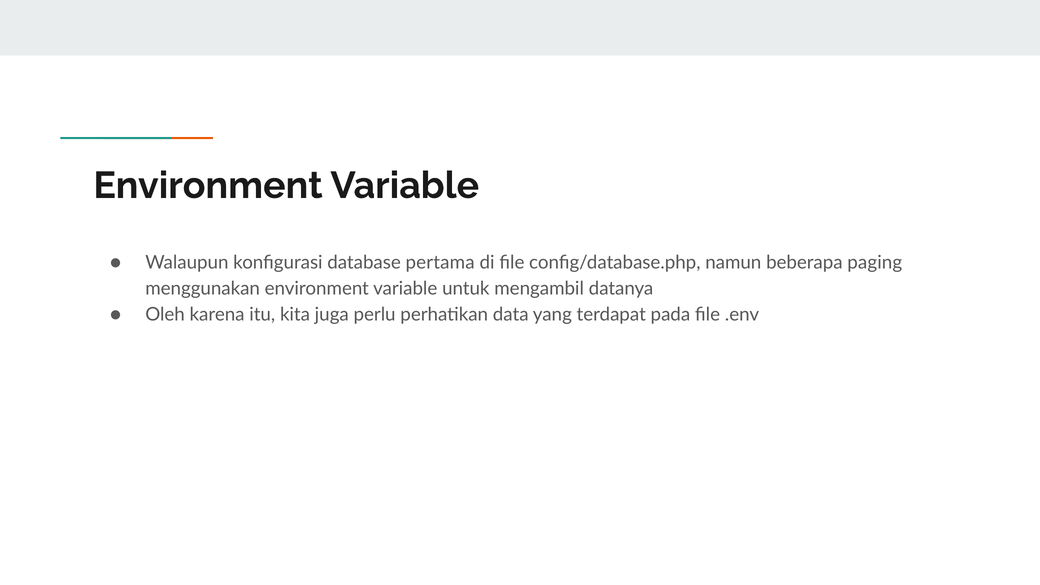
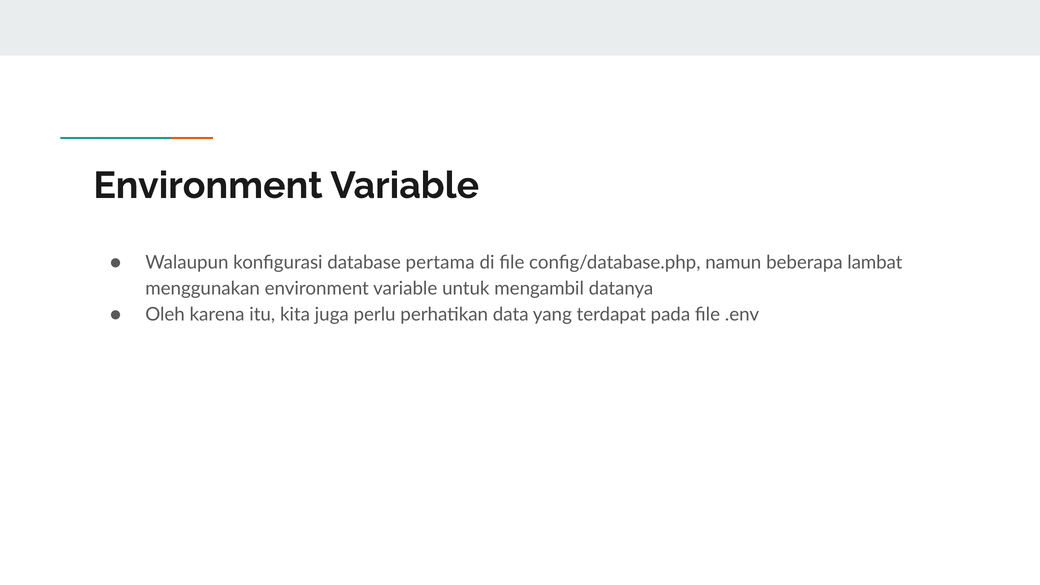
paging: paging -> lambat
